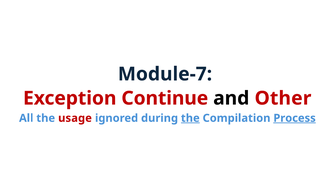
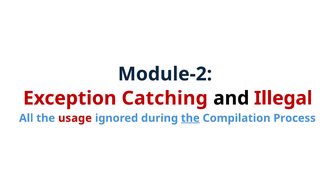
Module-7: Module-7 -> Module-2
Continue: Continue -> Catching
Other: Other -> Illegal
Process underline: present -> none
